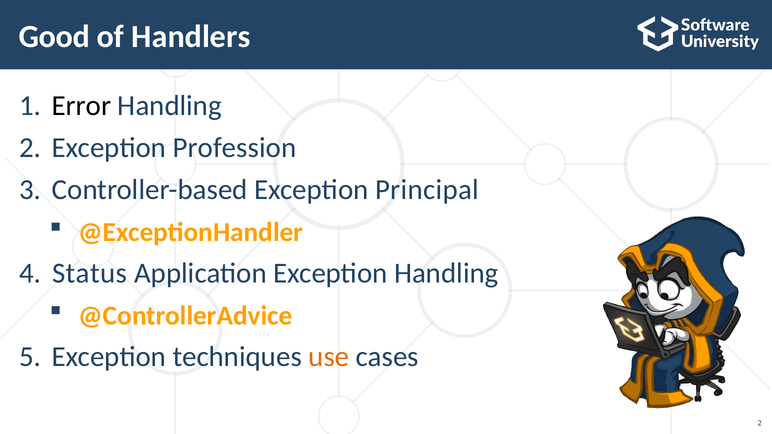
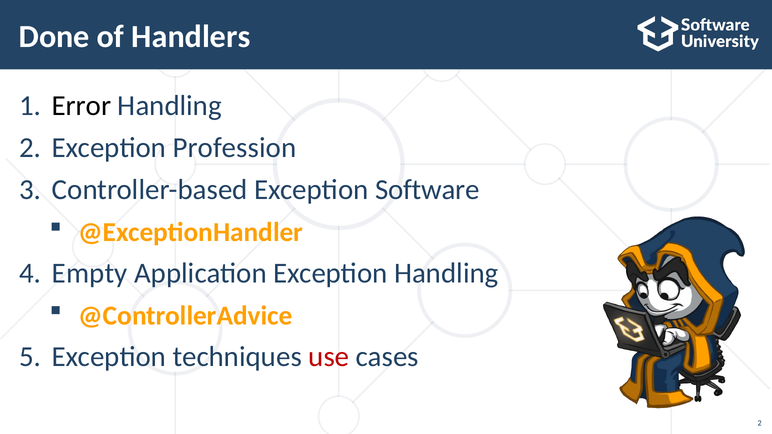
Good: Good -> Done
Principal: Principal -> Software
Status: Status -> Empty
use colour: orange -> red
